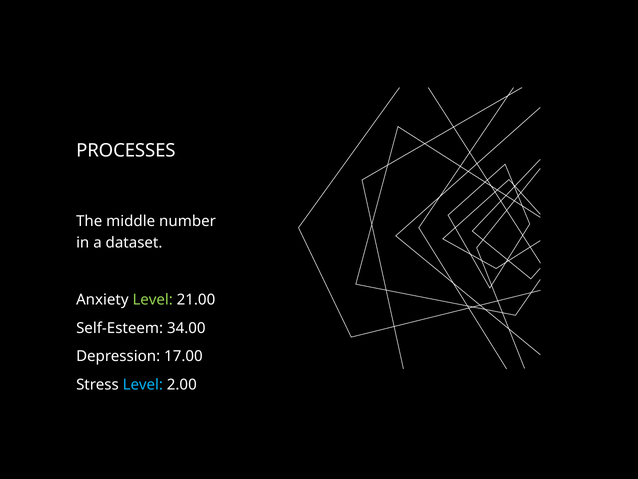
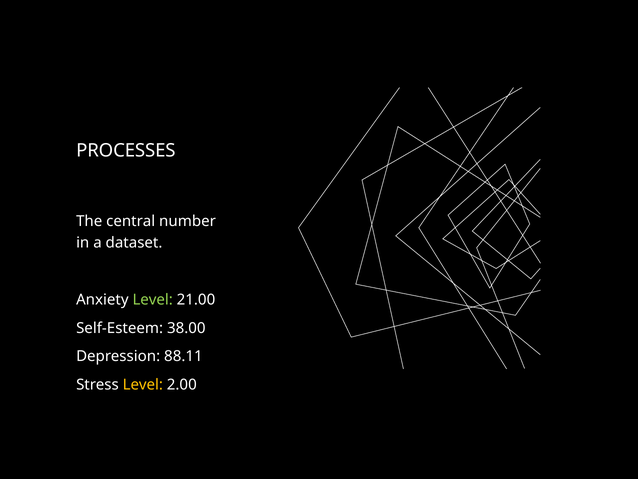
middle: middle -> central
34.00: 34.00 -> 38.00
17.00: 17.00 -> 88.11
Level at (143, 384) colour: light blue -> yellow
